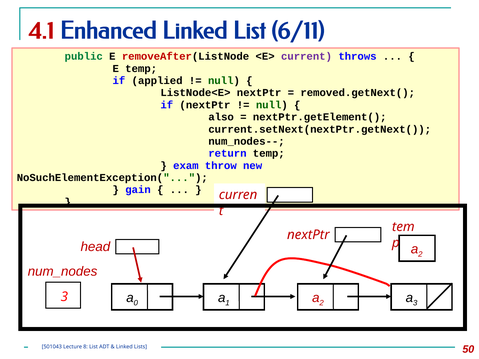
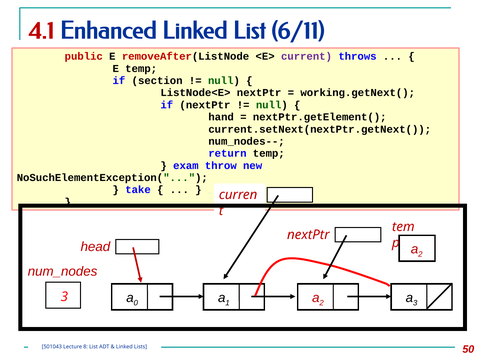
public colour: green -> red
applied: applied -> section
removed.getNext(: removed.getNext( -> working.getNext(
also: also -> hand
gain: gain -> take
